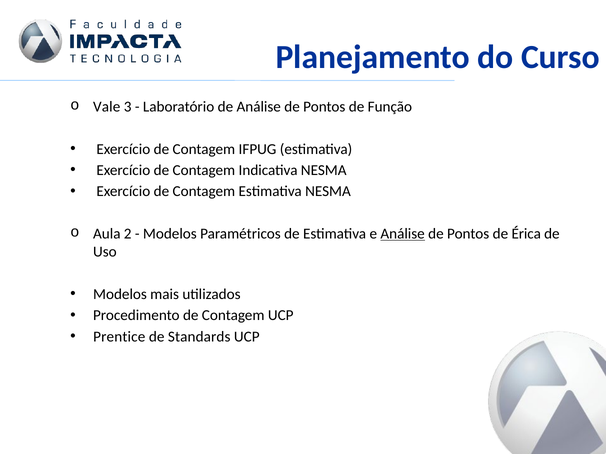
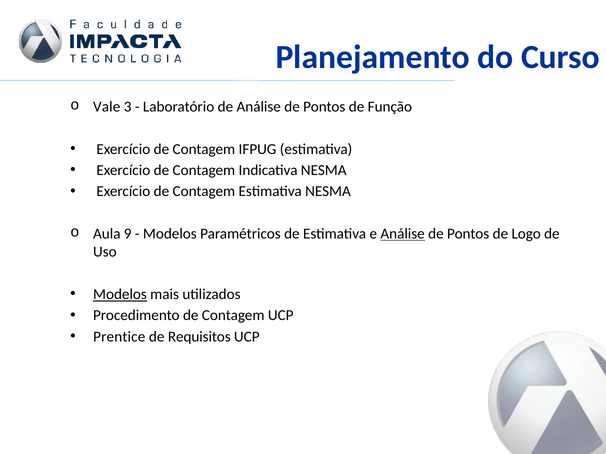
2: 2 -> 9
Érica: Érica -> Logo
Modelos at (120, 295) underline: none -> present
Standards: Standards -> Requisitos
